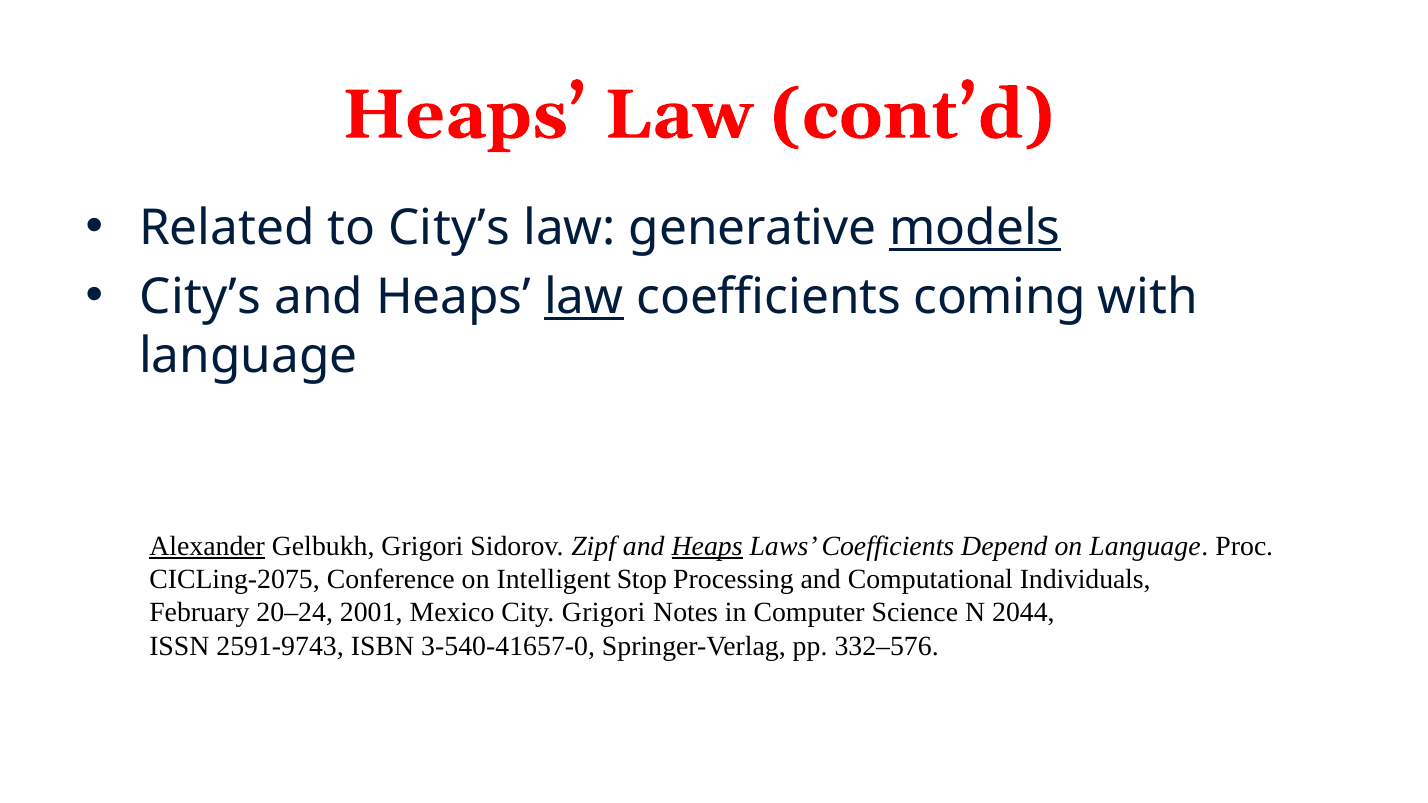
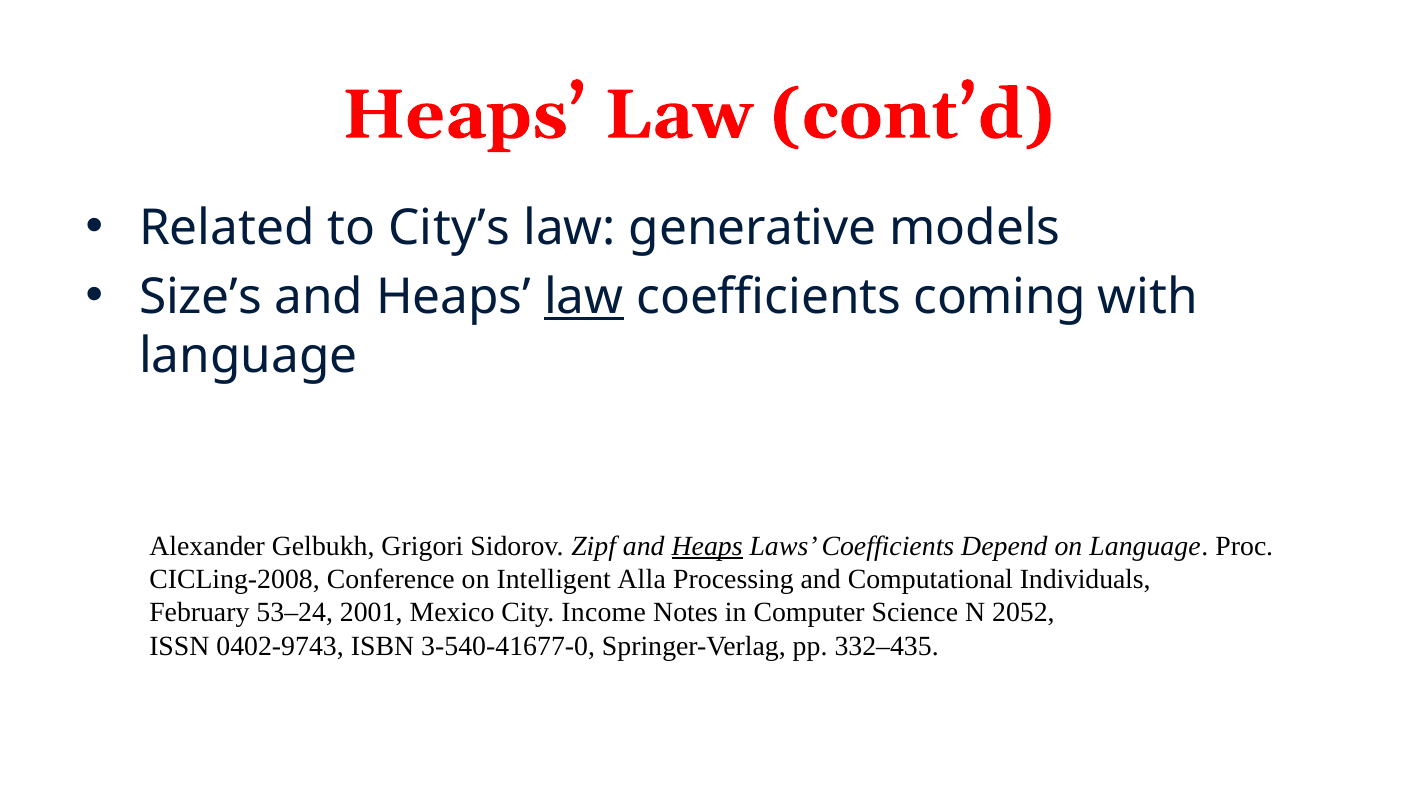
models underline: present -> none
City’s at (200, 297): City’s -> Size’s
Alexander underline: present -> none
CICLing-2075: CICLing-2075 -> CICLing-2008
Stop: Stop -> Alla
20–24: 20–24 -> 53–24
City Grigori: Grigori -> Income
2044: 2044 -> 2052
2591-9743: 2591-9743 -> 0402-9743
3-540-41657-0: 3-540-41657-0 -> 3-540-41677-0
332–576: 332–576 -> 332–435
